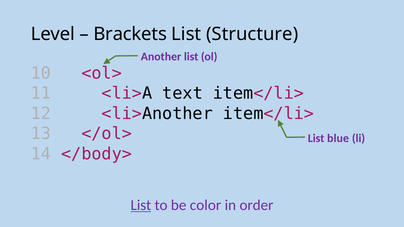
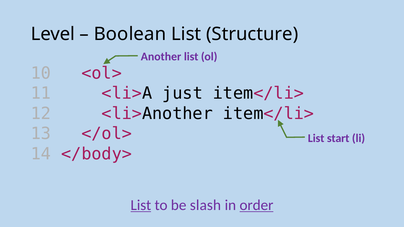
Brackets: Brackets -> Boolean
text: text -> just
blue: blue -> start
color: color -> slash
order underline: none -> present
